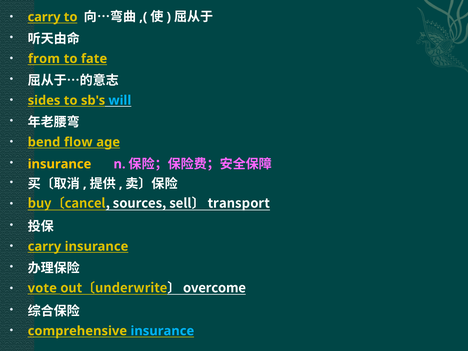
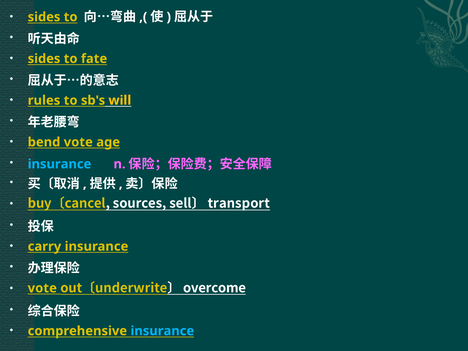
carry at (44, 17): carry -> sides
from at (44, 59): from -> sides
sides: sides -> rules
will colour: light blue -> yellow
bend flow: flow -> vote
insurance at (59, 164) colour: yellow -> light blue
